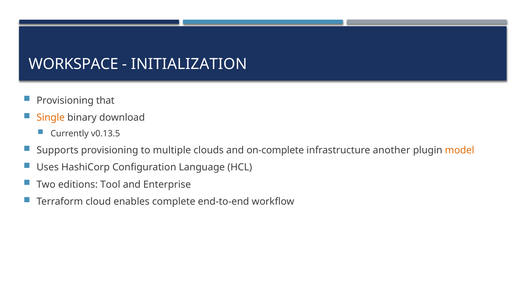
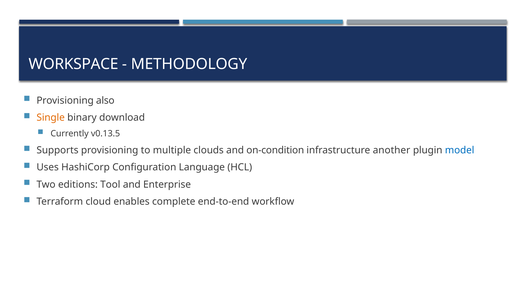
INITIALIZATION: INITIALIZATION -> METHODOLOGY
that: that -> also
on-complete: on-complete -> on-condition
model colour: orange -> blue
